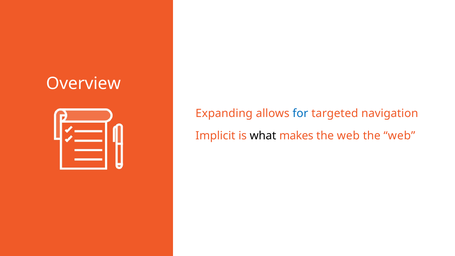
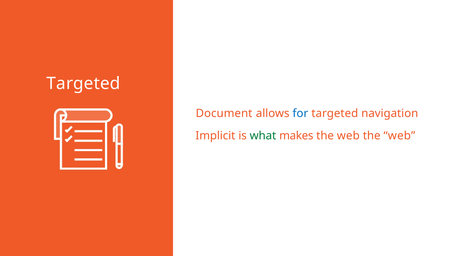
Overview at (84, 84): Overview -> Targeted
Expanding: Expanding -> Document
what colour: black -> green
